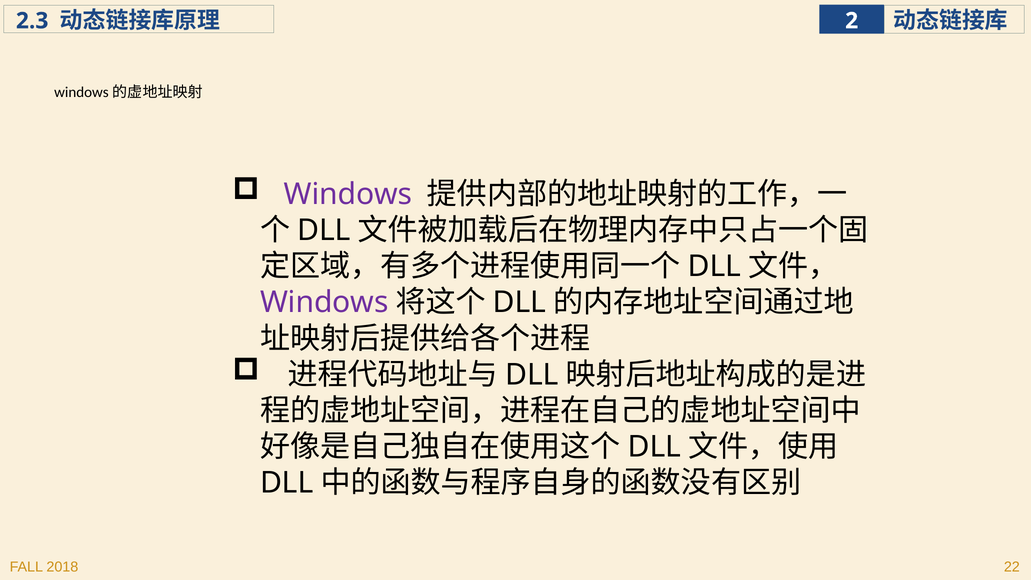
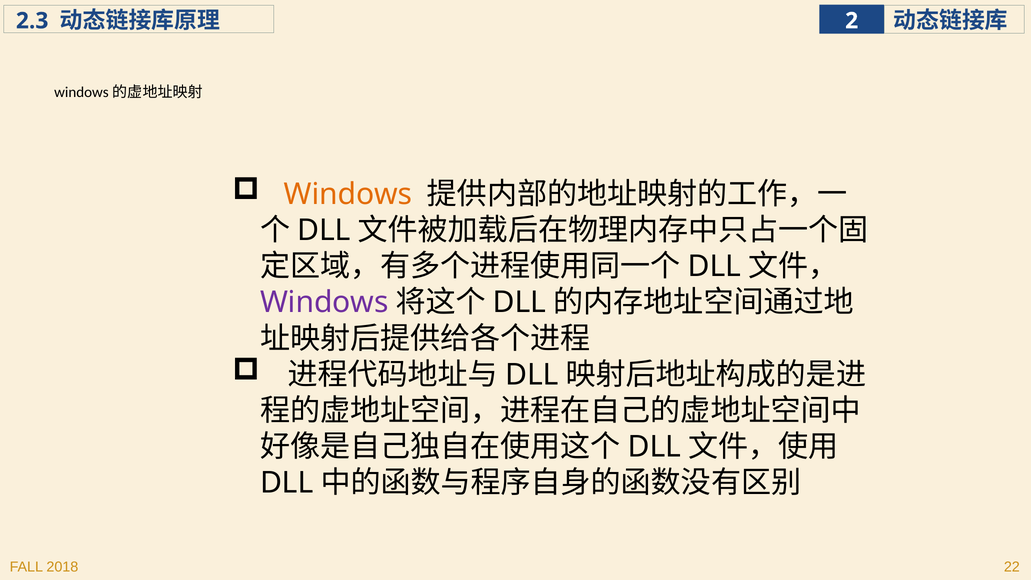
Windows at (348, 194) colour: purple -> orange
